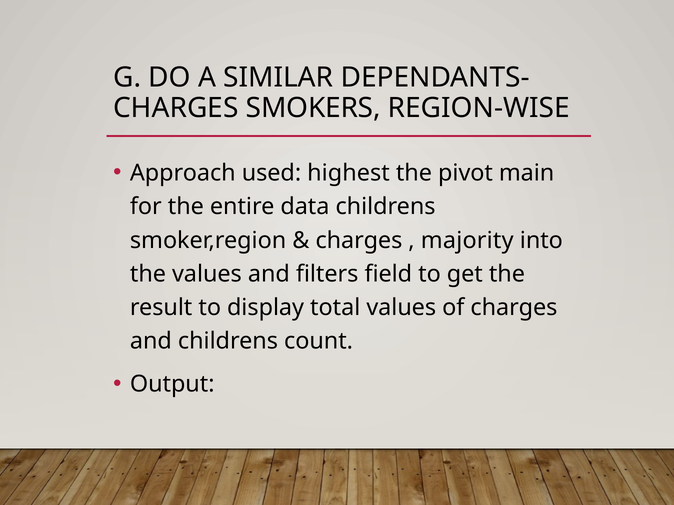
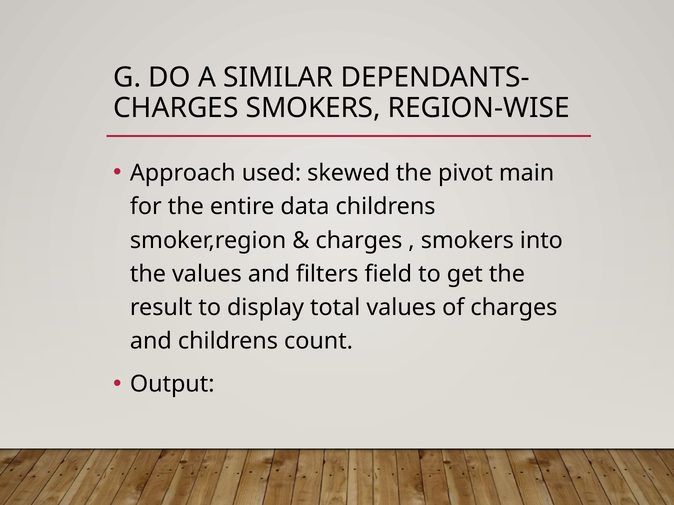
highest: highest -> skewed
majority at (467, 241): majority -> smokers
